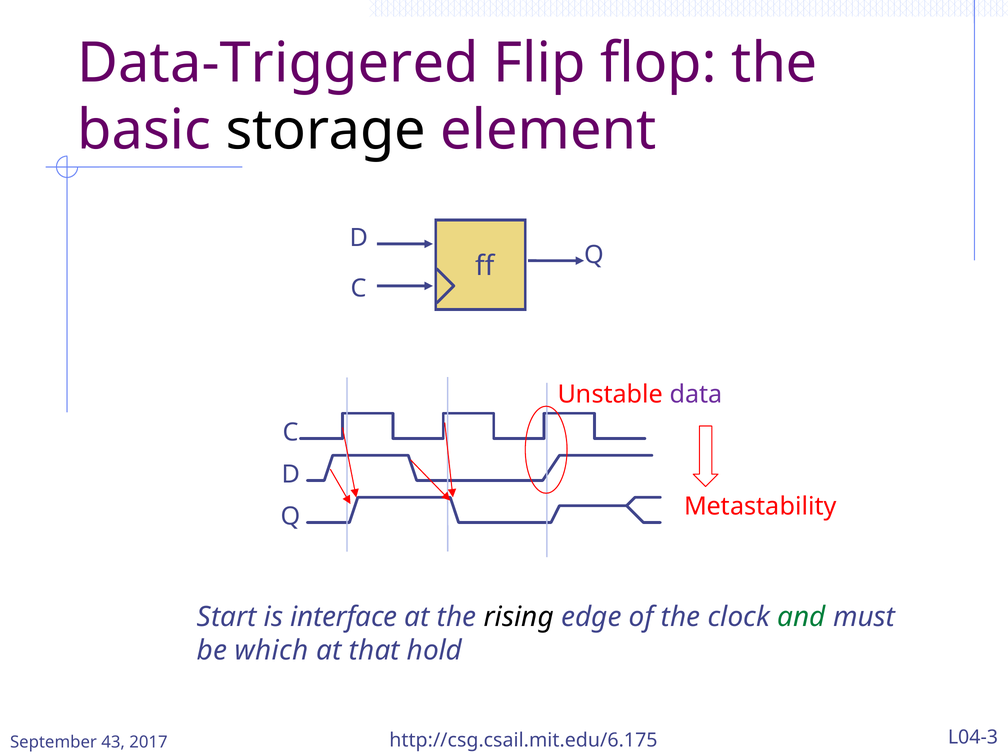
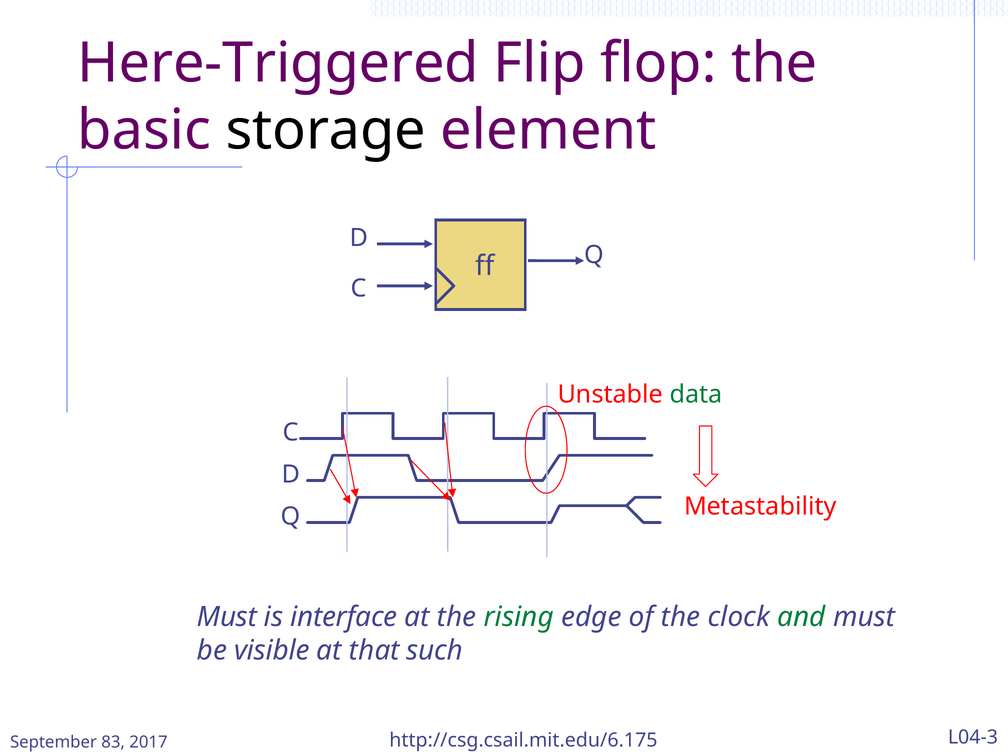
Data-Triggered: Data-Triggered -> Here-Triggered
data colour: purple -> green
Start at (227, 617): Start -> Must
rising colour: black -> green
which: which -> visible
hold: hold -> such
43: 43 -> 83
